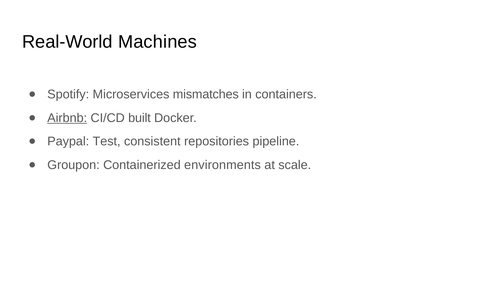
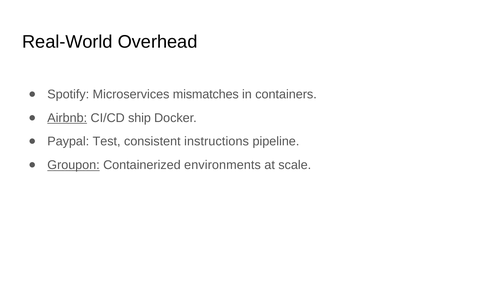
Machines: Machines -> Overhead
built: built -> ship
repositories: repositories -> instructions
Groupon underline: none -> present
